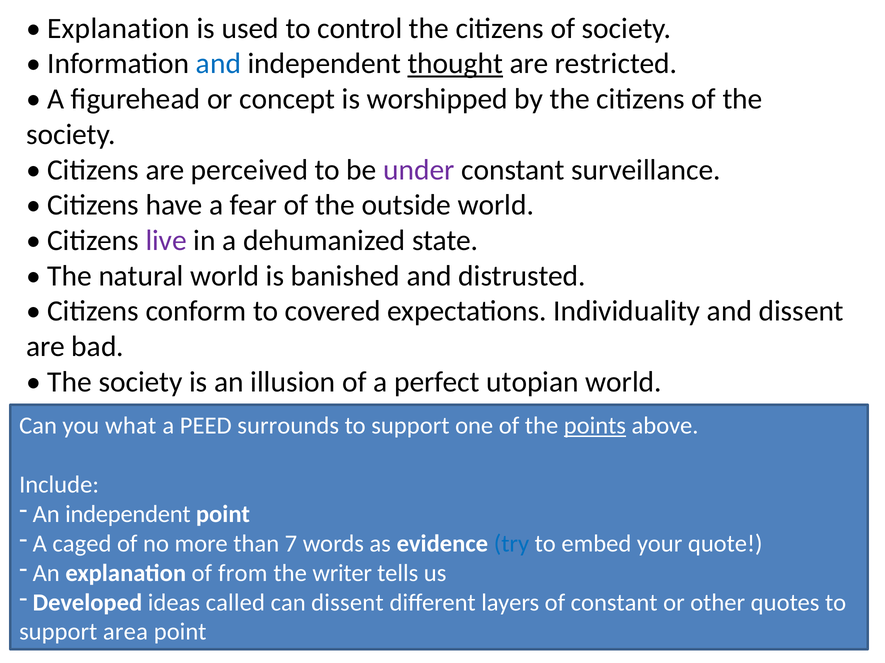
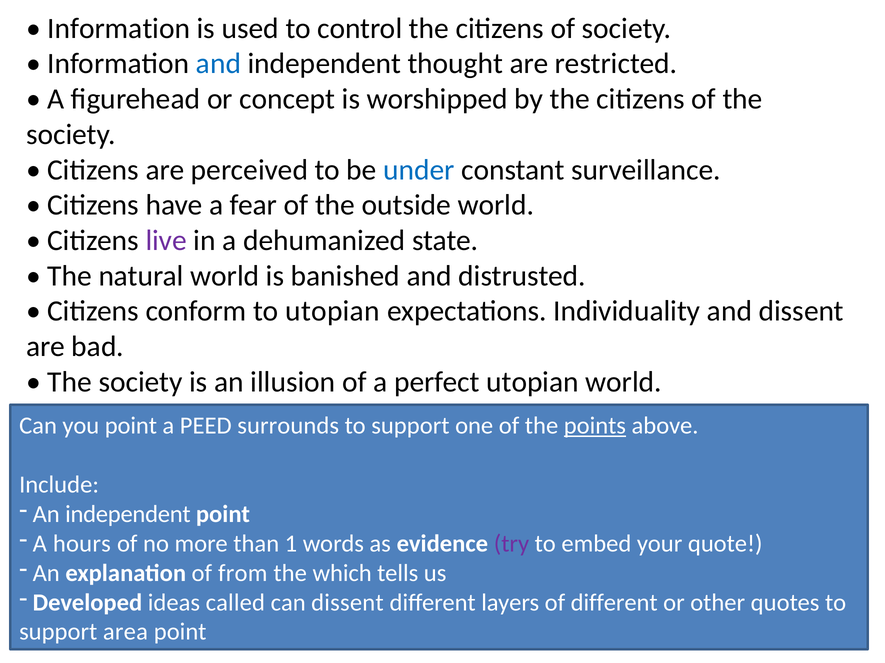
Explanation at (119, 28): Explanation -> Information
thought underline: present -> none
under colour: purple -> blue
to covered: covered -> utopian
you what: what -> point
caged: caged -> hours
7: 7 -> 1
try colour: blue -> purple
writer: writer -> which
of constant: constant -> different
